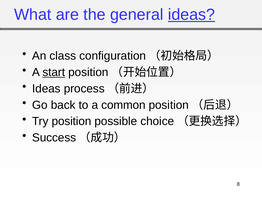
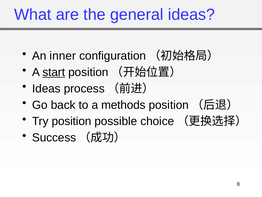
ideas at (191, 15) underline: present -> none
class: class -> inner
common: common -> methods
